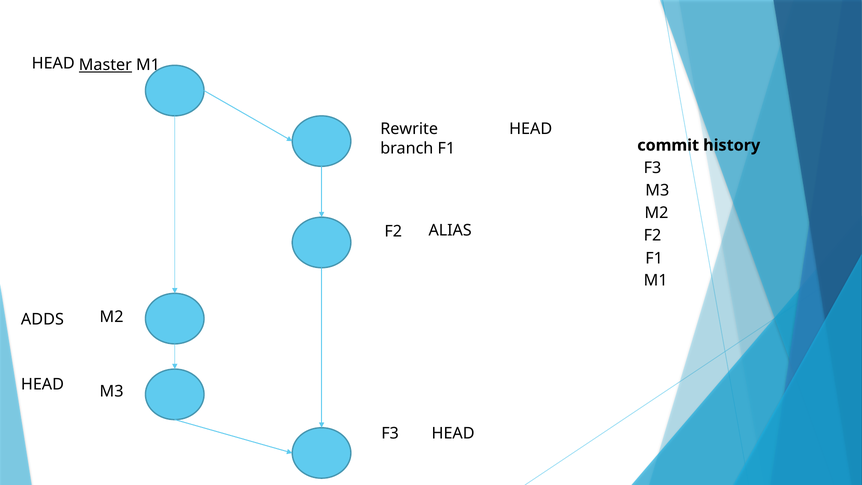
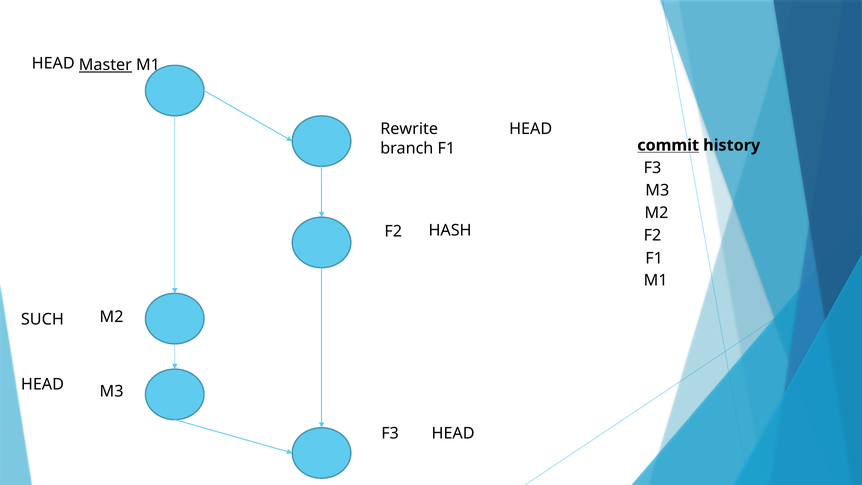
commit underline: none -> present
ALIAS: ALIAS -> HASH
ADDS: ADDS -> SUCH
